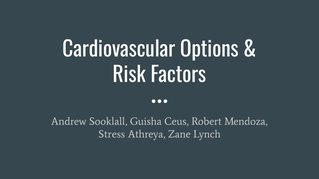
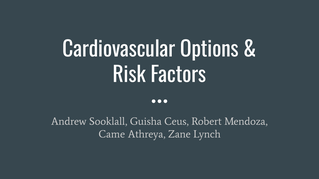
Stress: Stress -> Came
